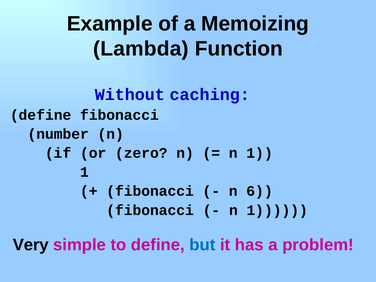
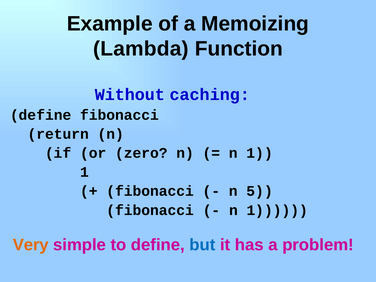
number: number -> return
6: 6 -> 5
Very colour: black -> orange
